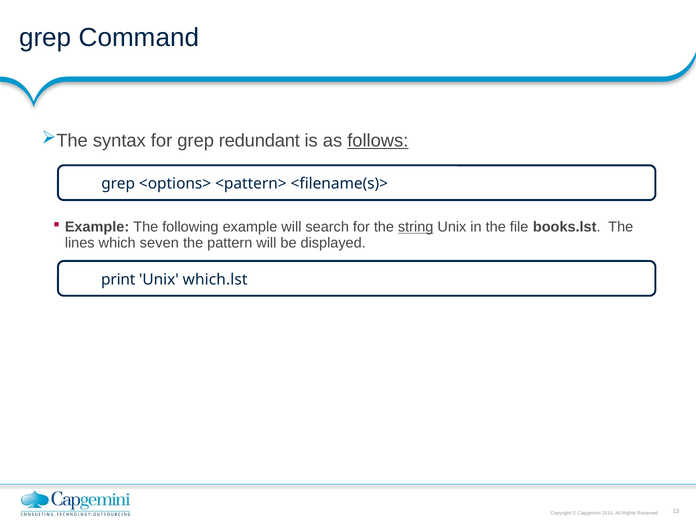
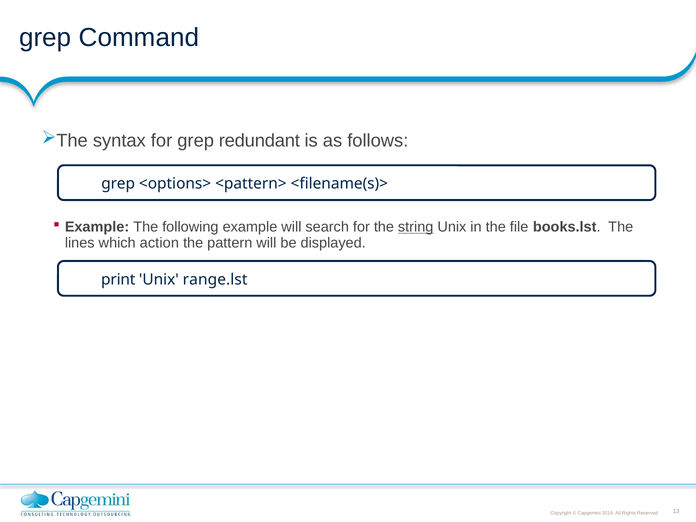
follows underline: present -> none
seven: seven -> action
which.lst: which.lst -> range.lst
